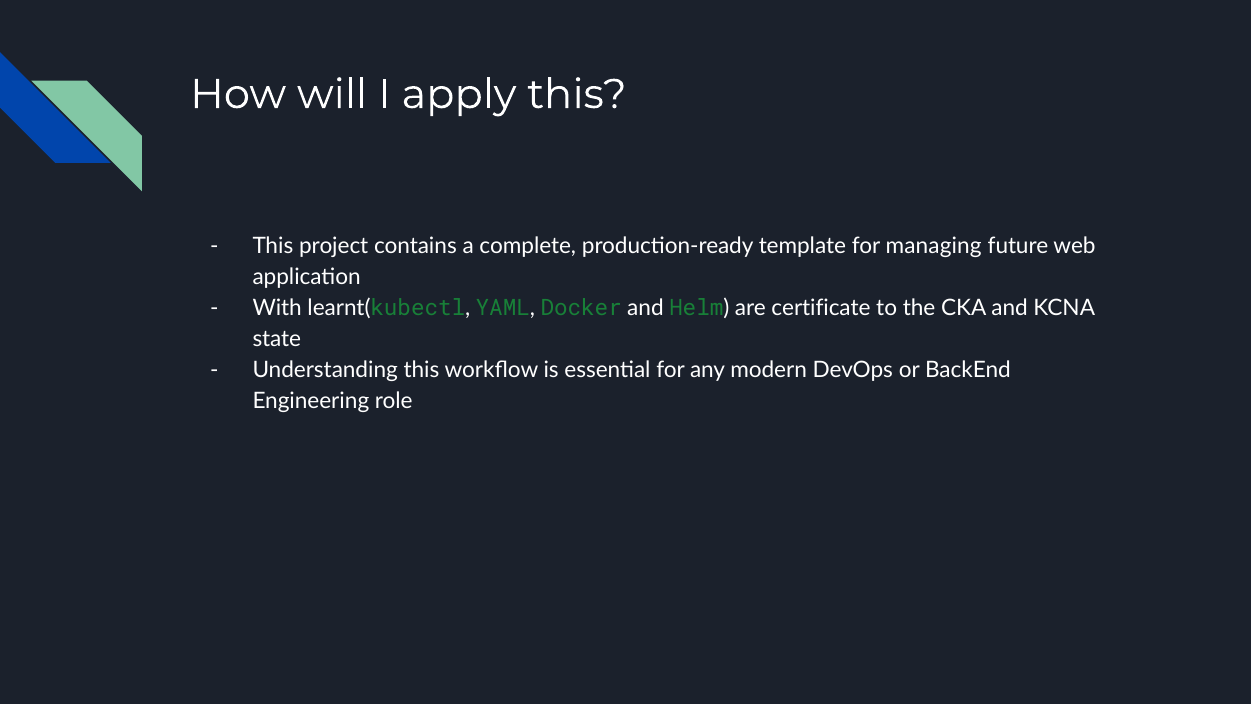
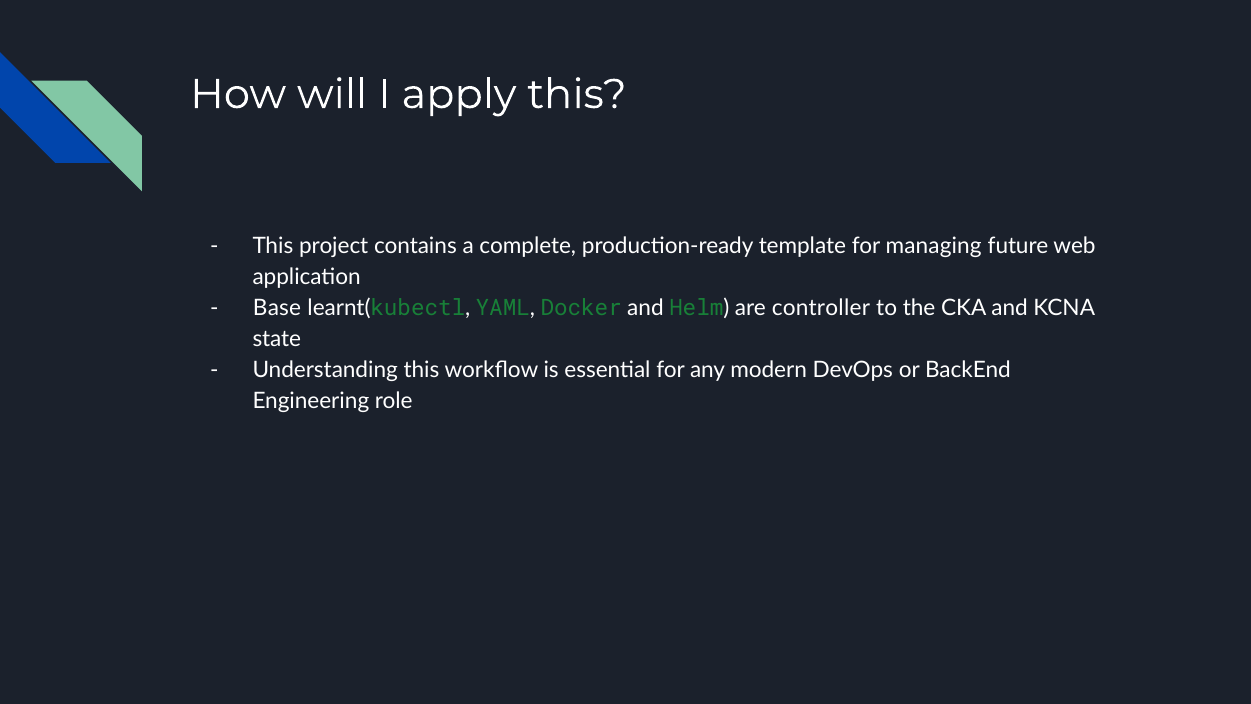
With: With -> Base
certificate: certificate -> controller
